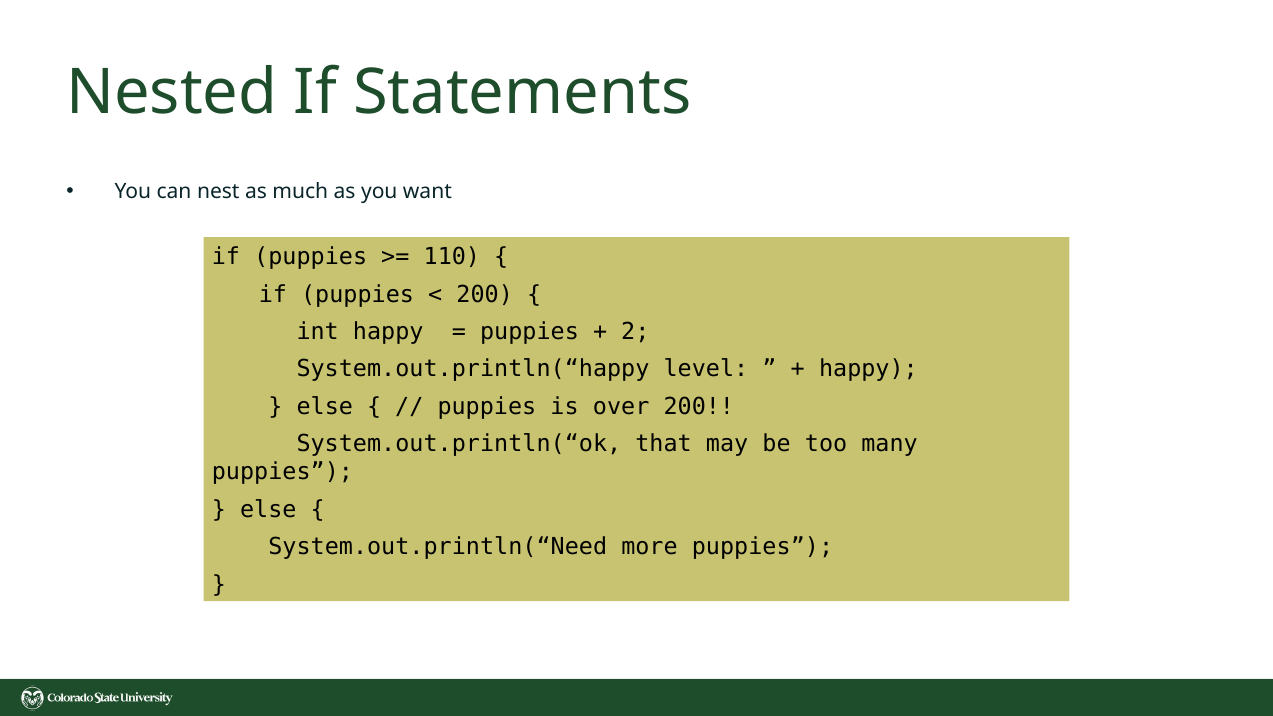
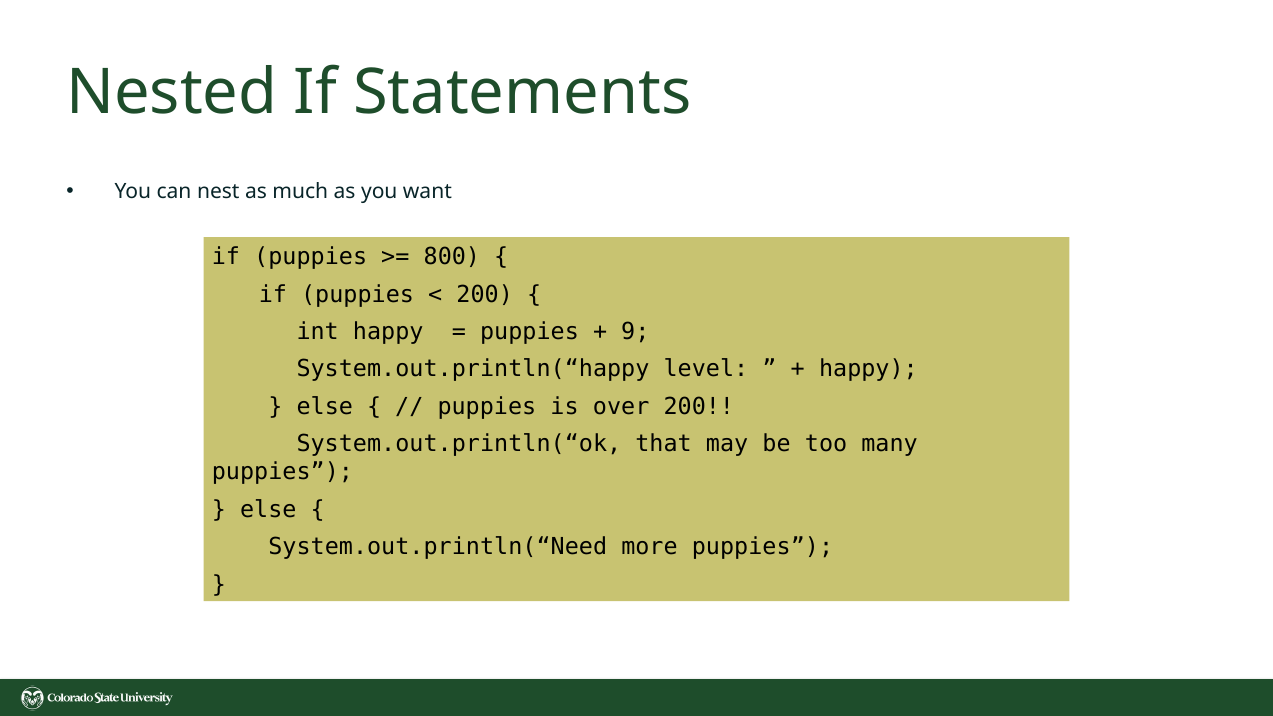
110: 110 -> 800
2: 2 -> 9
